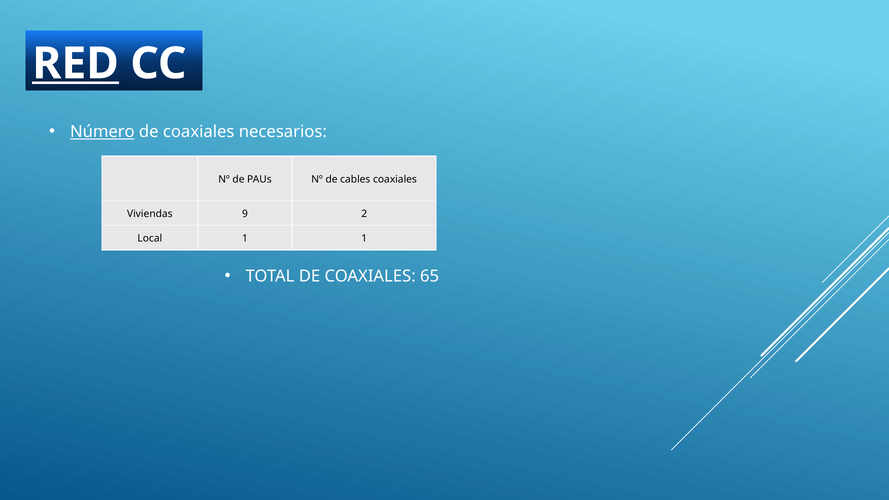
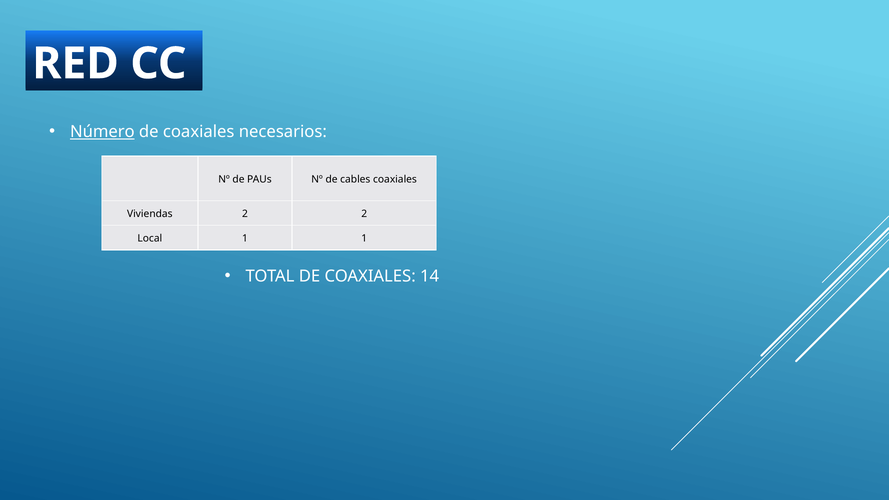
RED underline: present -> none
Viviendas 9: 9 -> 2
65: 65 -> 14
